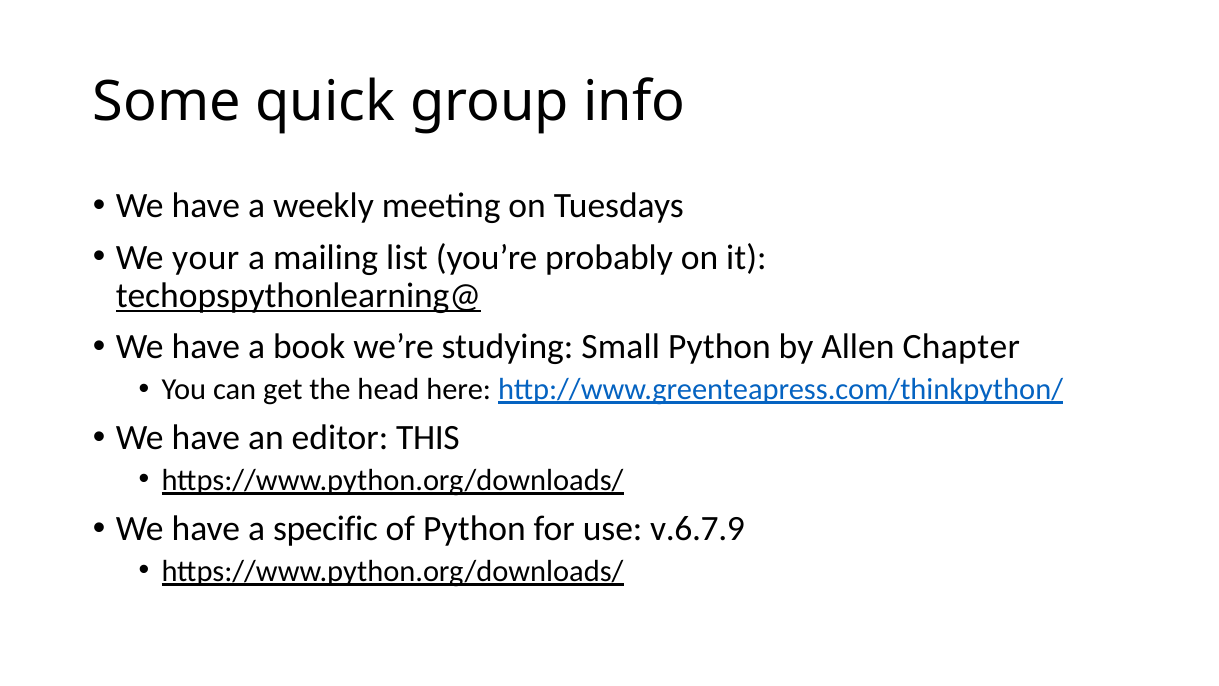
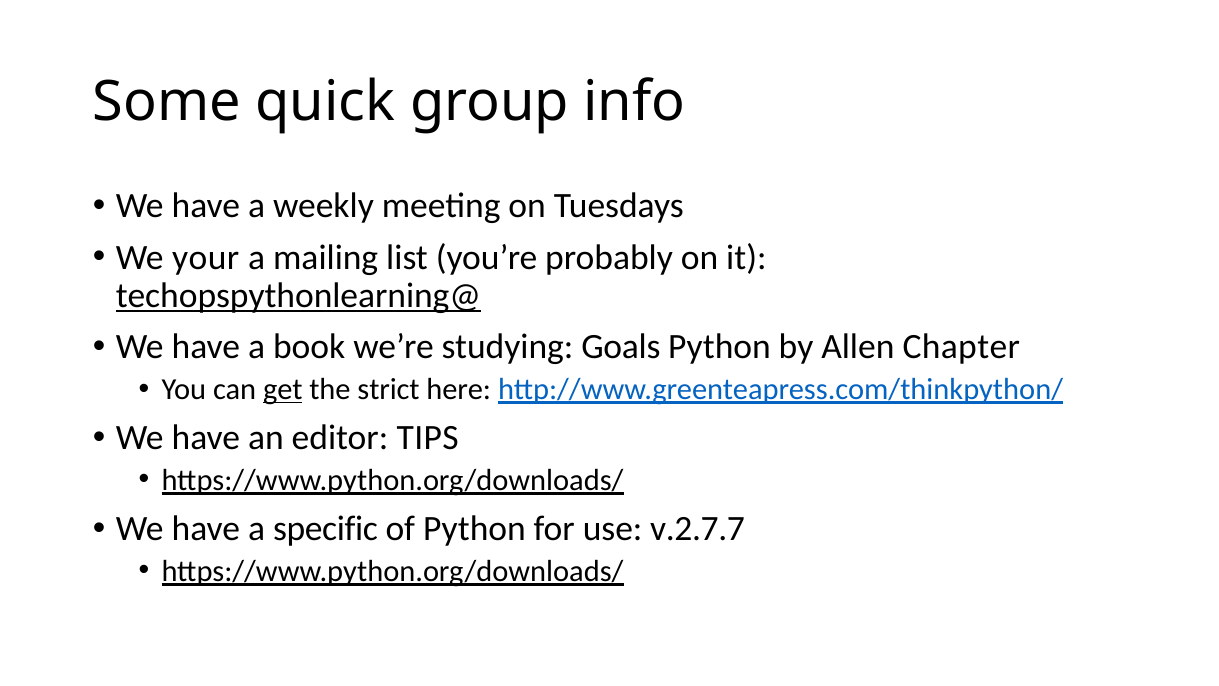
Small: Small -> Goals
get underline: none -> present
head: head -> strict
THIS: THIS -> TIPS
v.6.7.9: v.6.7.9 -> v.2.7.7
